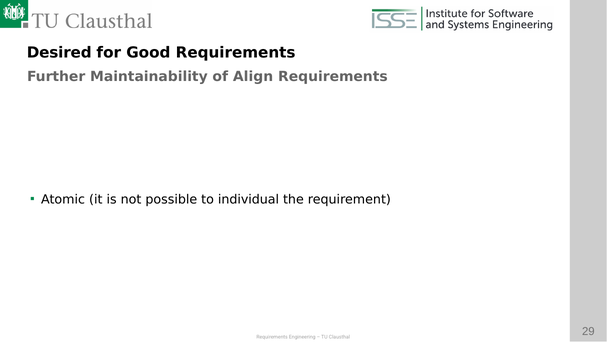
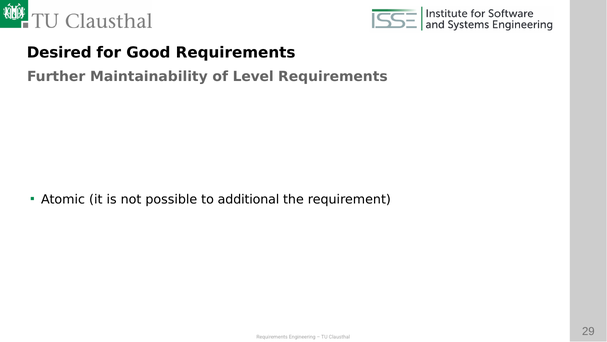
Align: Align -> Level
individual: individual -> additional
